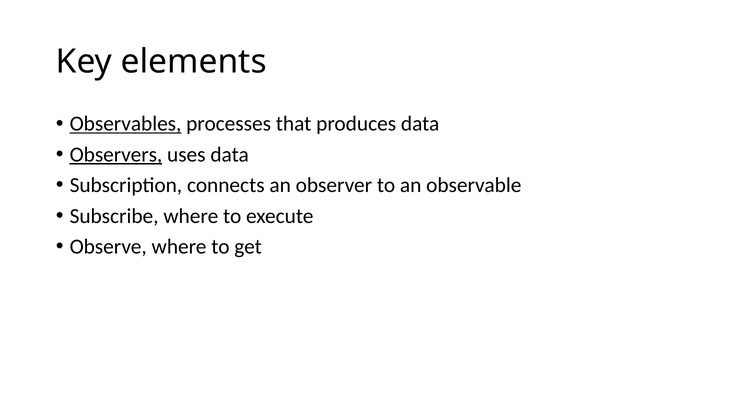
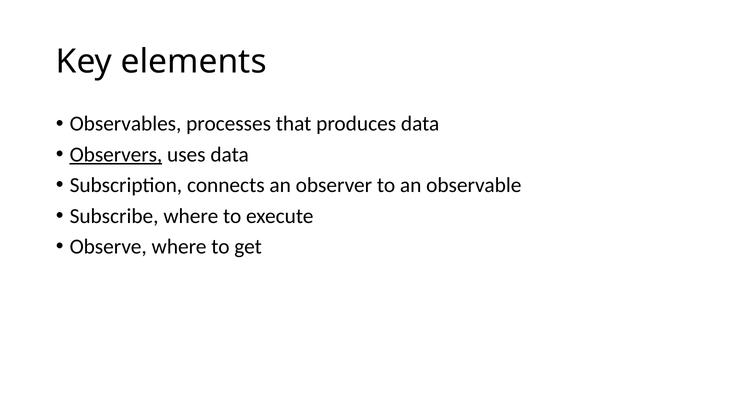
Observables underline: present -> none
